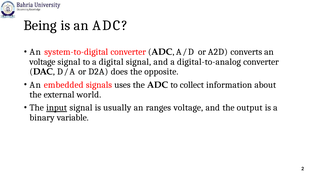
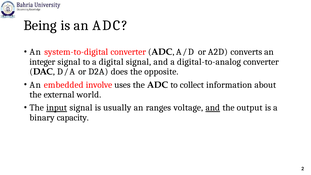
voltage at (42, 62): voltage -> integer
signals: signals -> involve
and at (213, 108) underline: none -> present
variable: variable -> capacity
